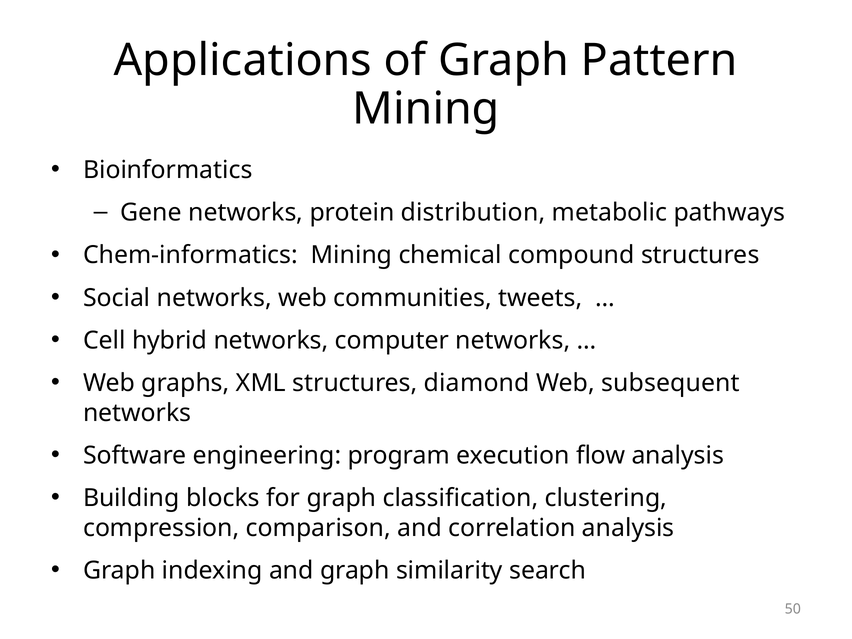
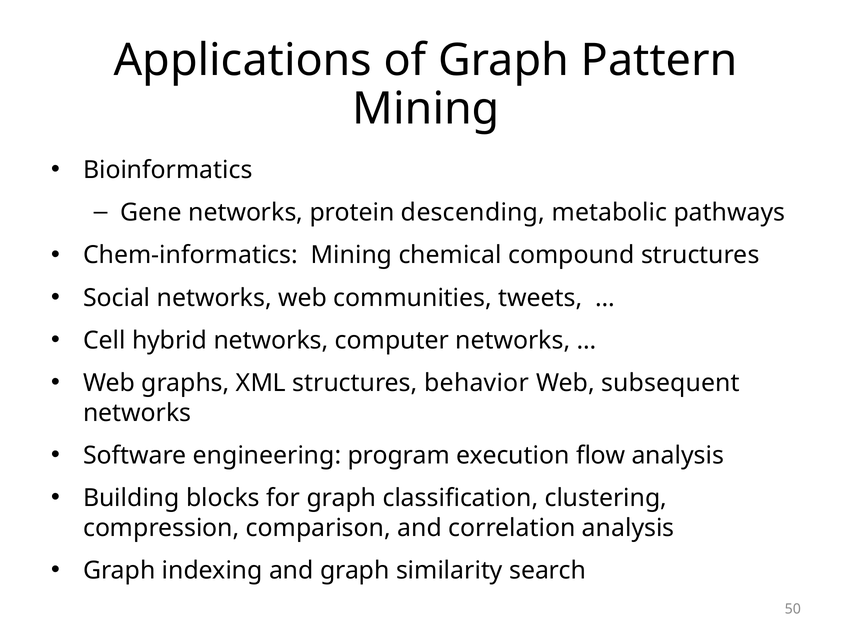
distribution: distribution -> descending
diamond: diamond -> behavior
